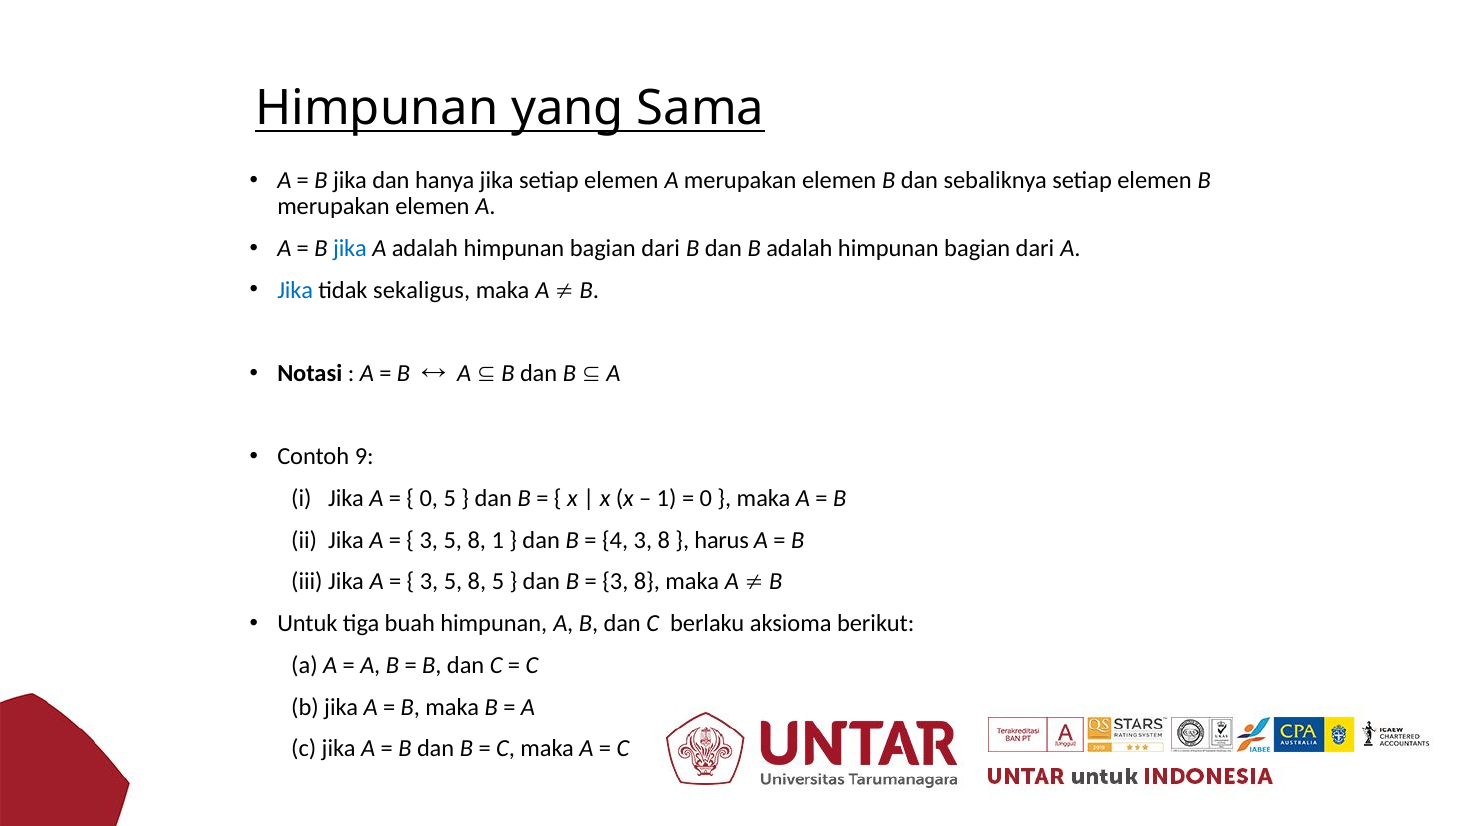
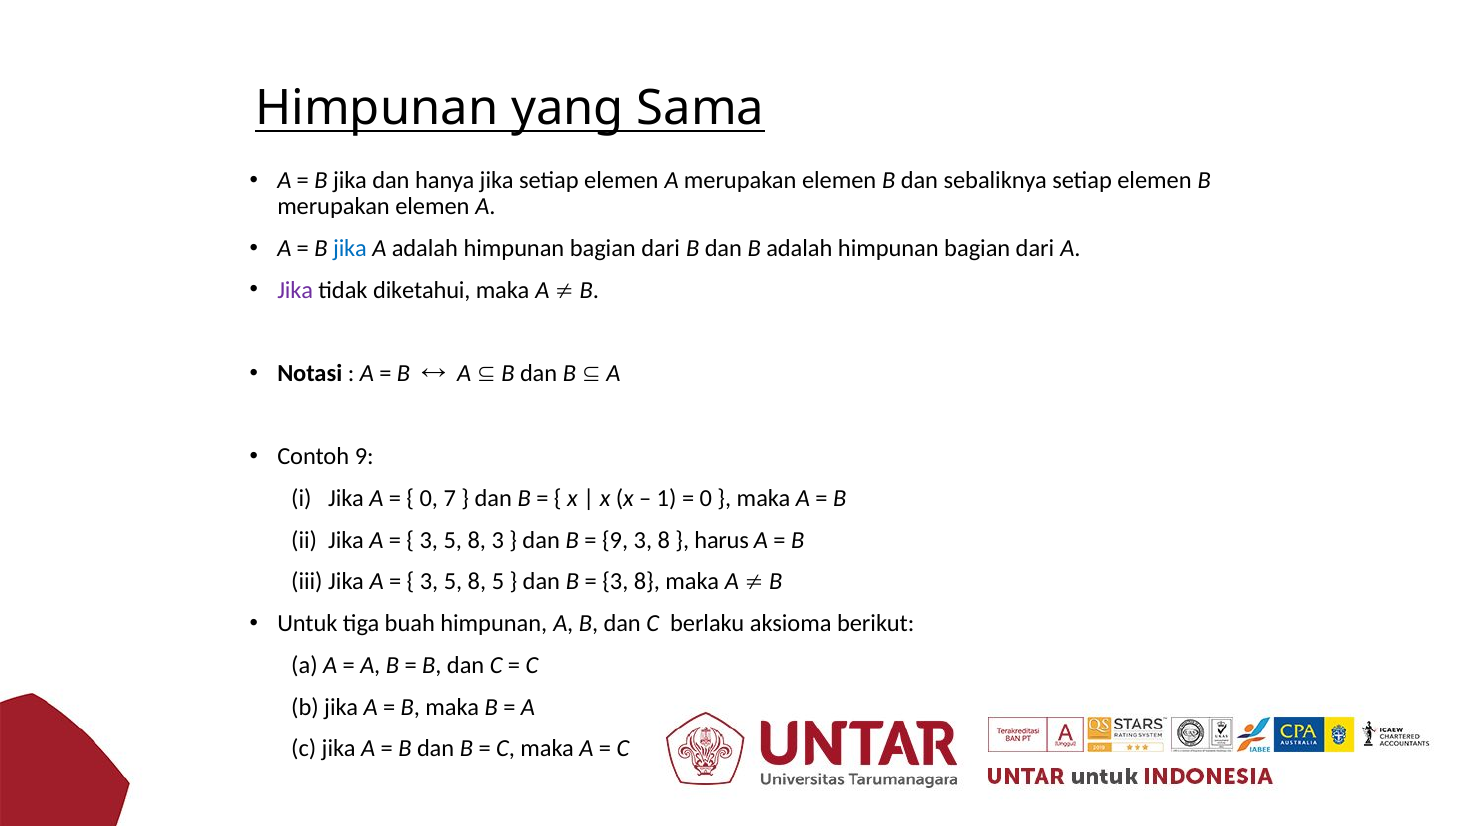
Jika at (295, 290) colour: blue -> purple
sekaligus: sekaligus -> diketahui
0 5: 5 -> 7
8 1: 1 -> 3
4 at (615, 540): 4 -> 9
